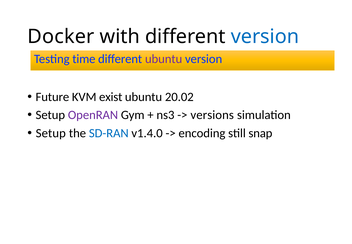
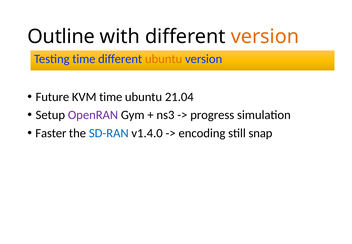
Docker: Docker -> Outline
version at (265, 36) colour: blue -> orange
ubuntu at (164, 59) colour: purple -> orange
KVM exist: exist -> time
20.02: 20.02 -> 21.04
versions: versions -> progress
Setup at (51, 133): Setup -> Faster
